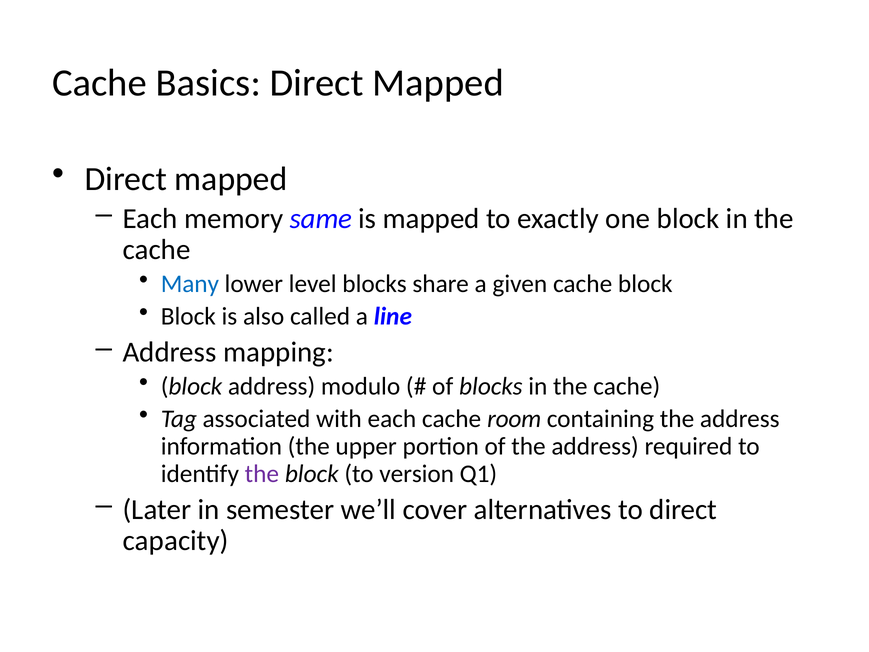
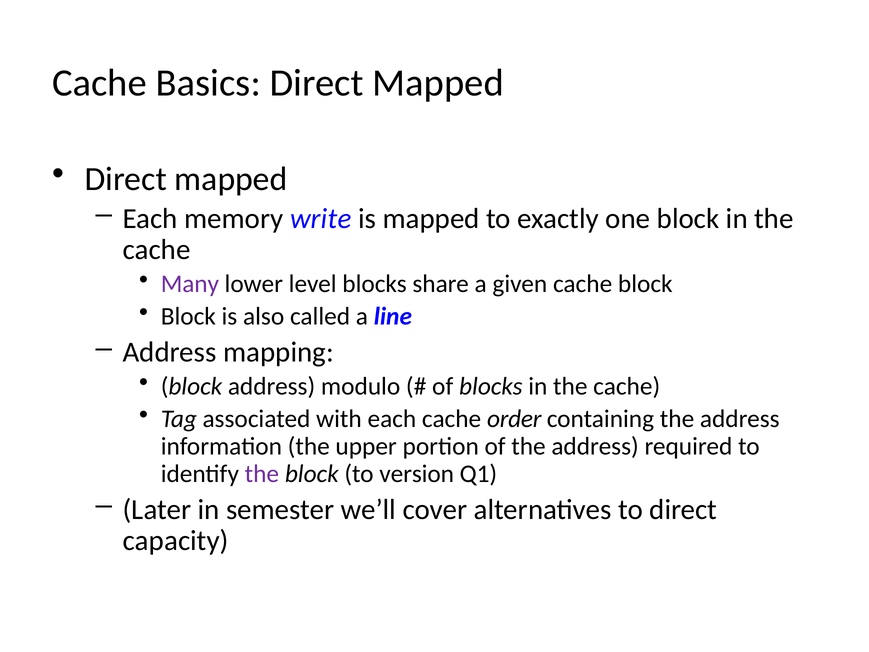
same: same -> write
Many colour: blue -> purple
room: room -> order
